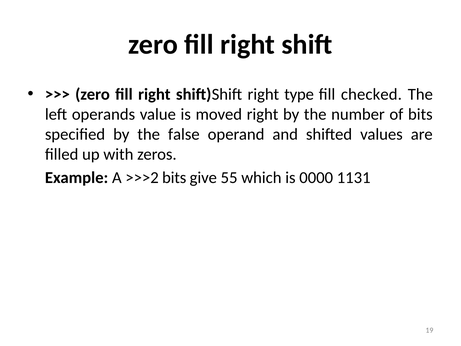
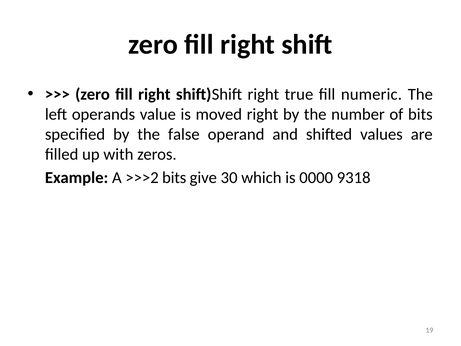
type: type -> true
checked: checked -> numeric
55: 55 -> 30
1131: 1131 -> 9318
